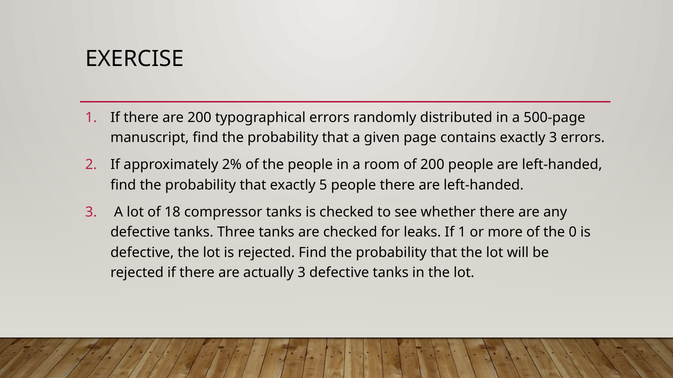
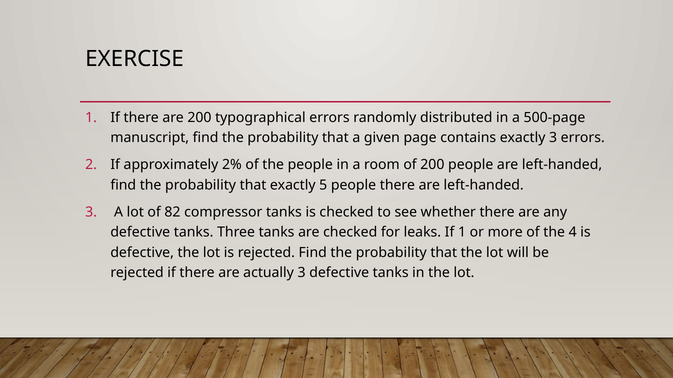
18: 18 -> 82
0: 0 -> 4
